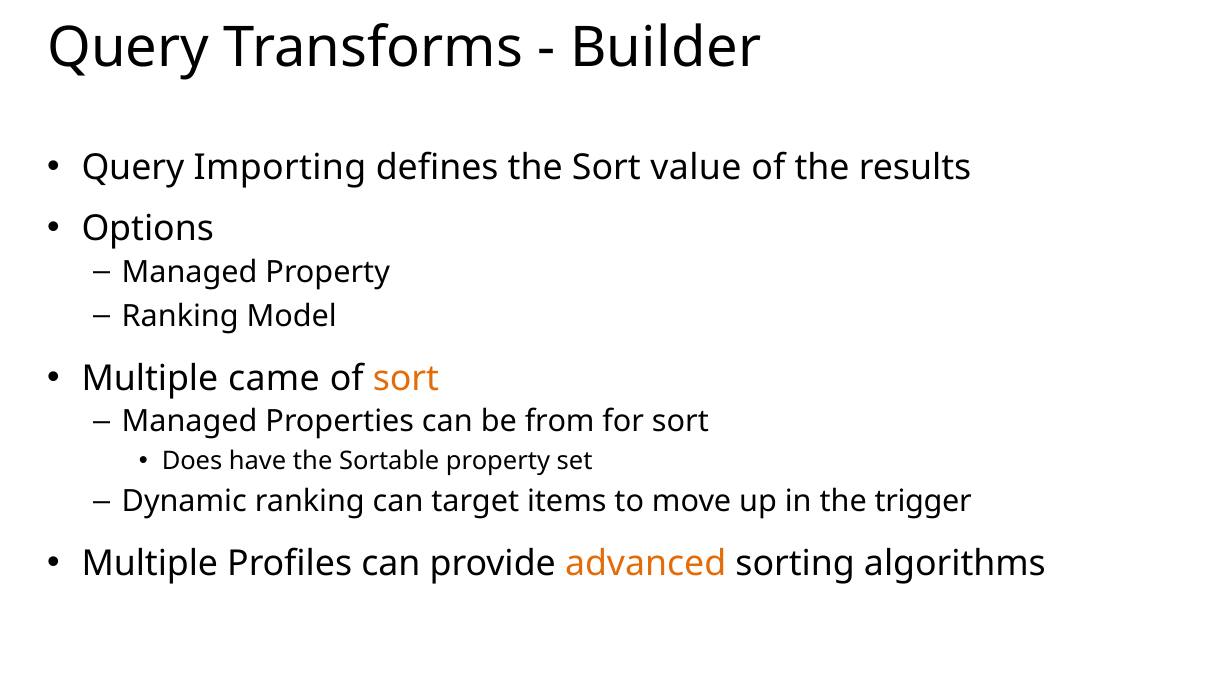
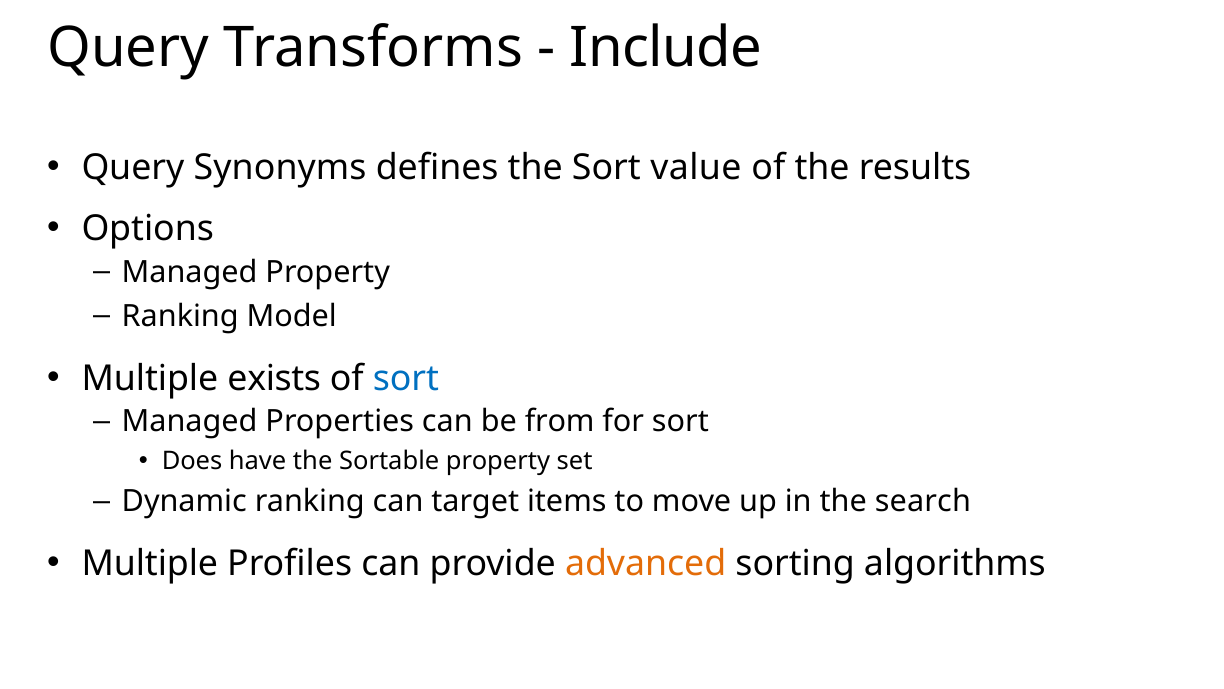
Builder: Builder -> Include
Importing: Importing -> Synonyms
came: came -> exists
sort at (406, 378) colour: orange -> blue
trigger: trigger -> search
